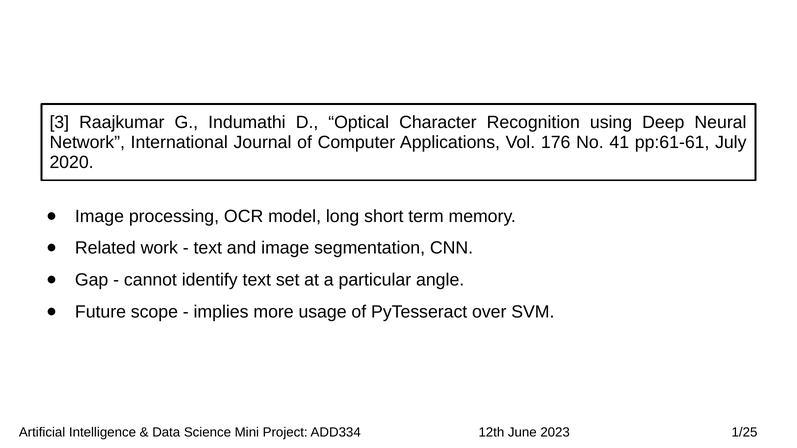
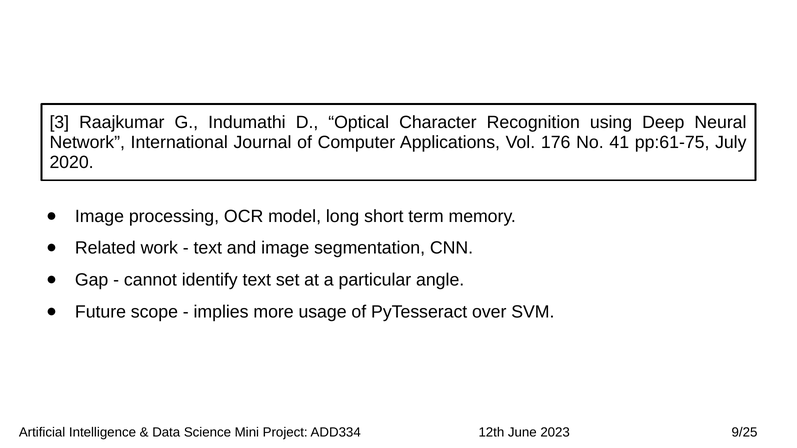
pp:61-61: pp:61-61 -> pp:61-75
1/25: 1/25 -> 9/25
